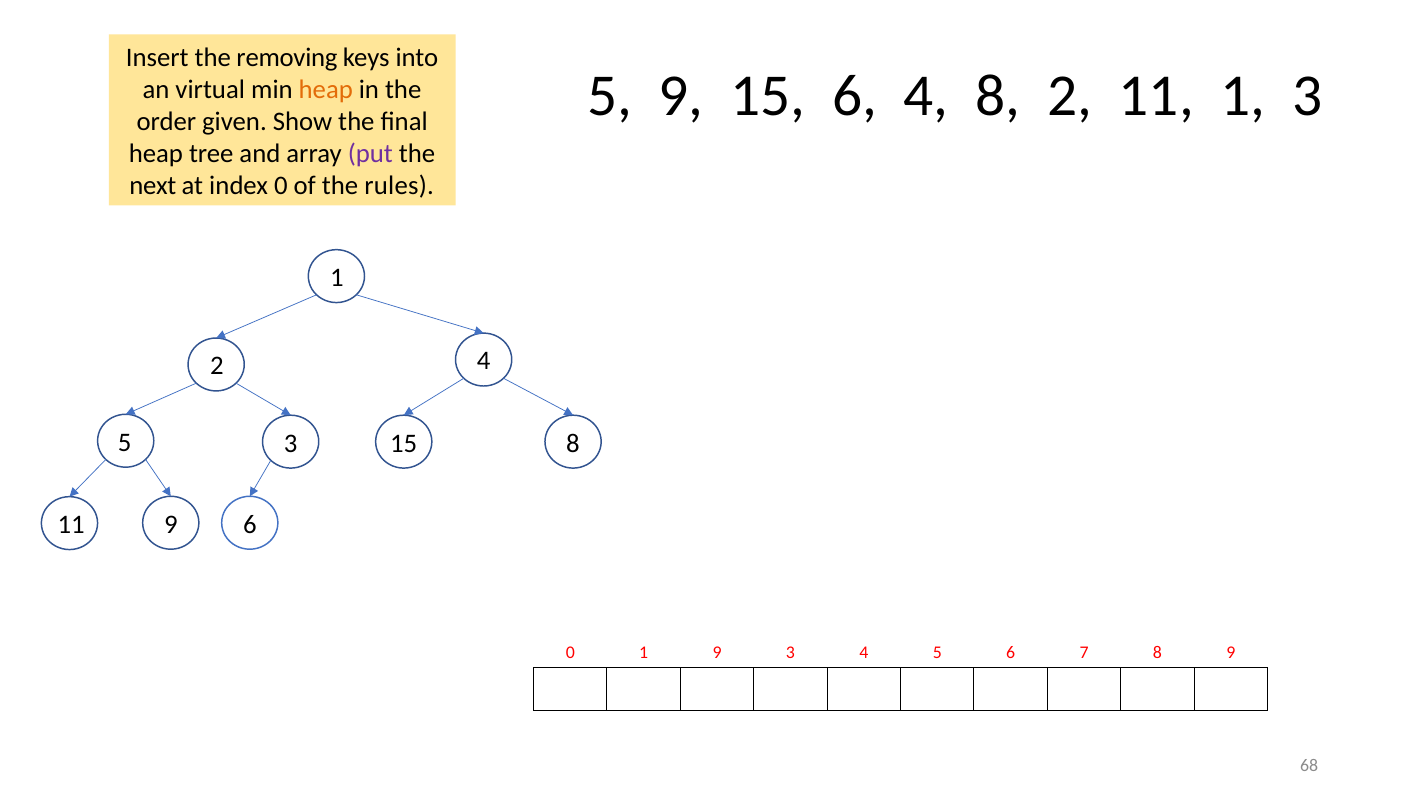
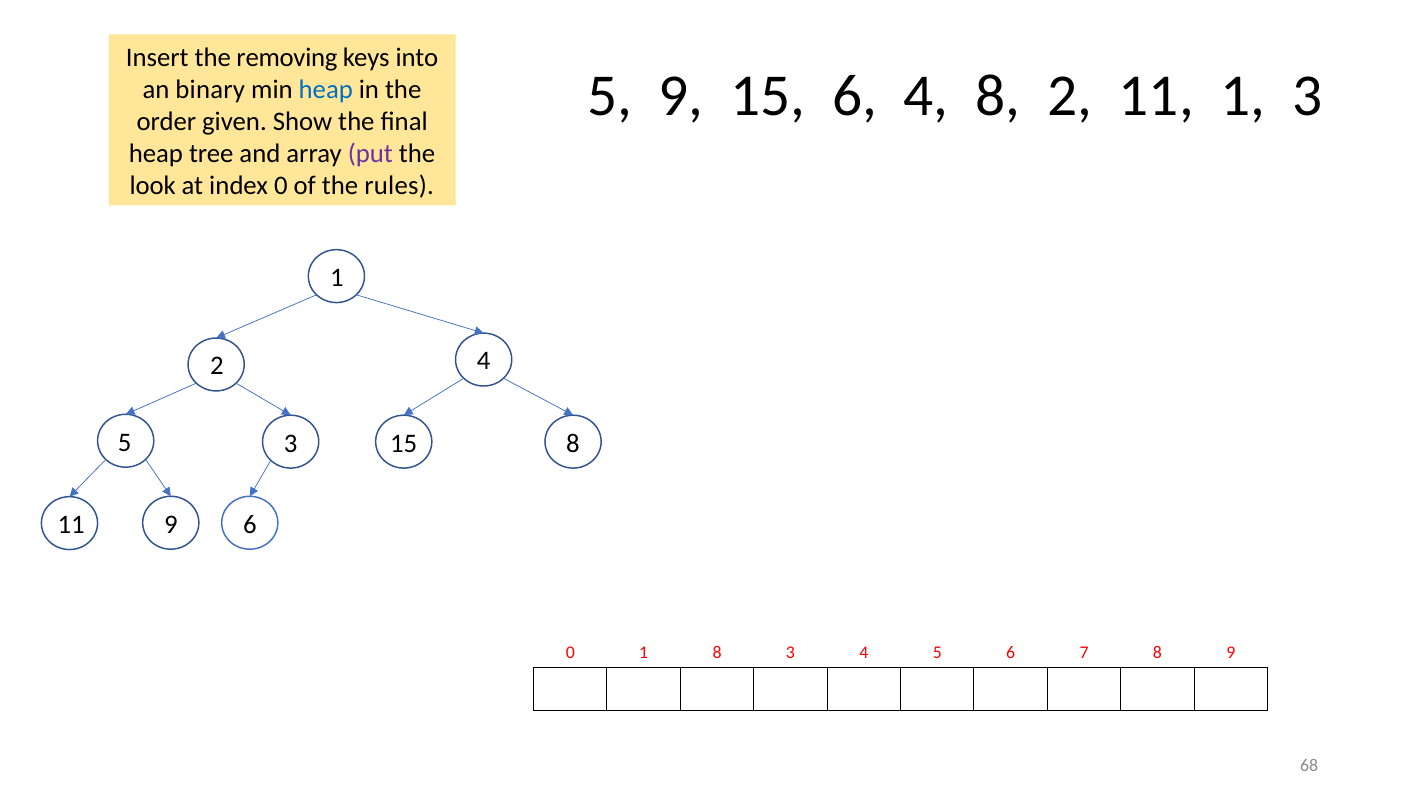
virtual: virtual -> binary
heap at (326, 90) colour: orange -> blue
next: next -> look
1 9: 9 -> 8
